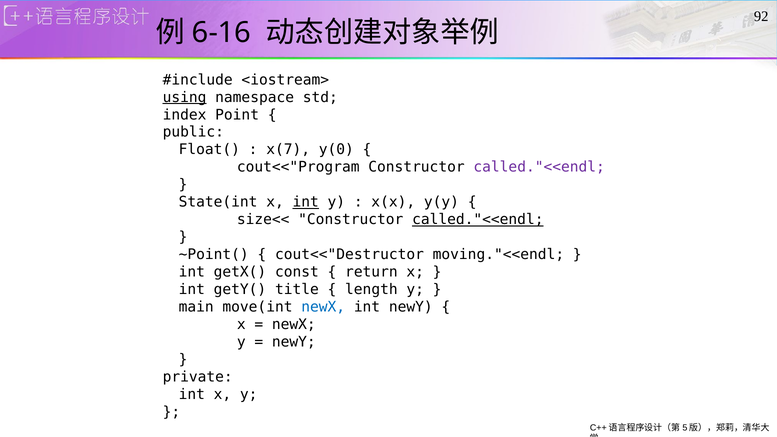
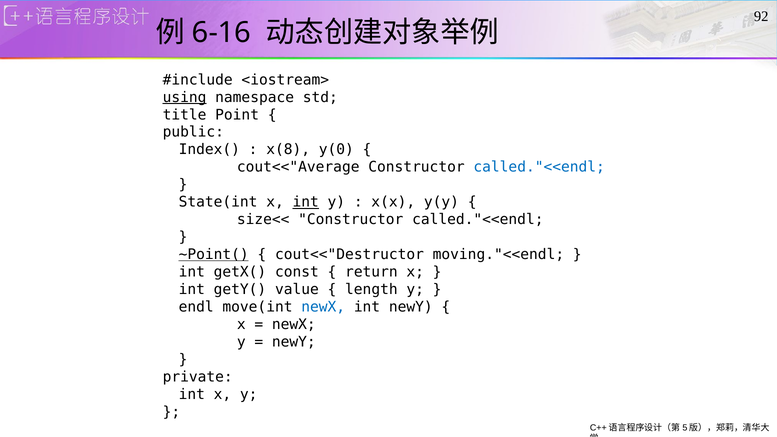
index: index -> title
Float(: Float( -> Index(
x(7: x(7 -> x(8
cout<<"Program: cout<<"Program -> cout<<"Average
called."<<endl at (539, 167) colour: purple -> blue
called."<<endl at (478, 220) underline: present -> none
~Point( underline: none -> present
title: title -> value
main: main -> endl
